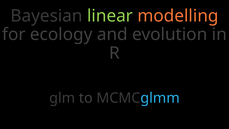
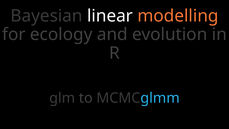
linear colour: light green -> white
